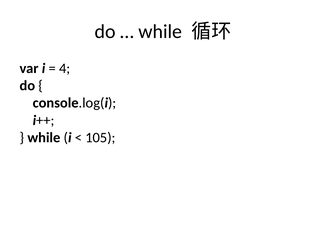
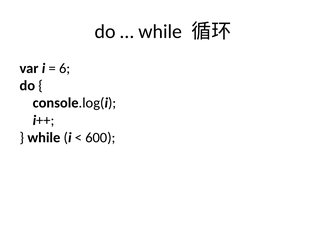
4: 4 -> 6
105: 105 -> 600
